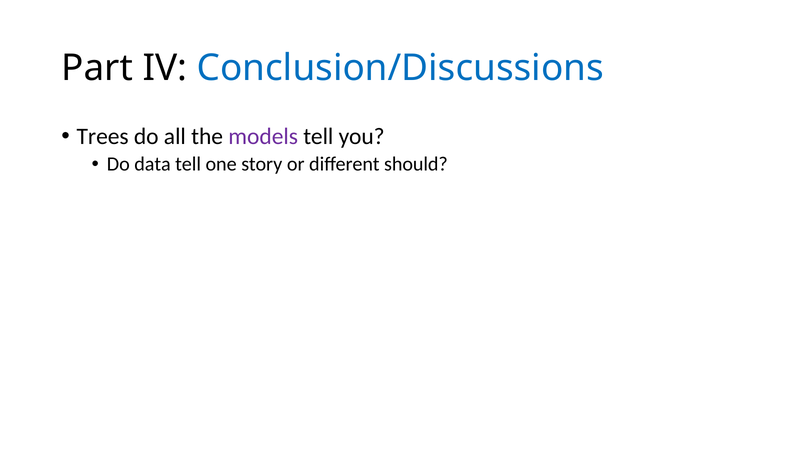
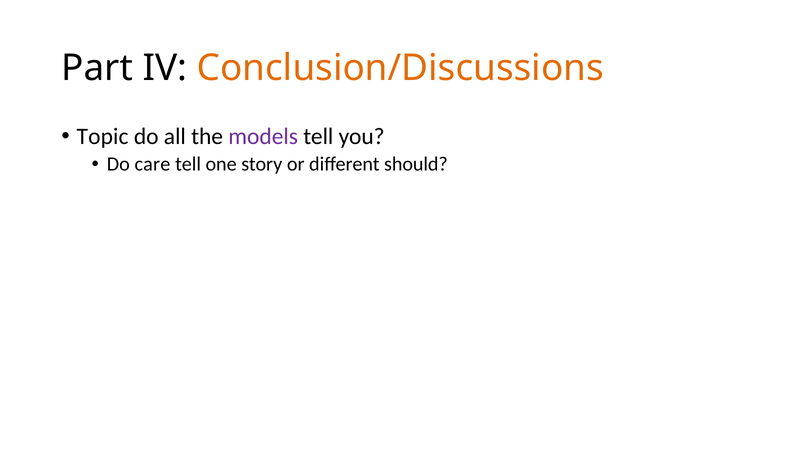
Conclusion/Discussions colour: blue -> orange
Trees: Trees -> Topic
data: data -> care
